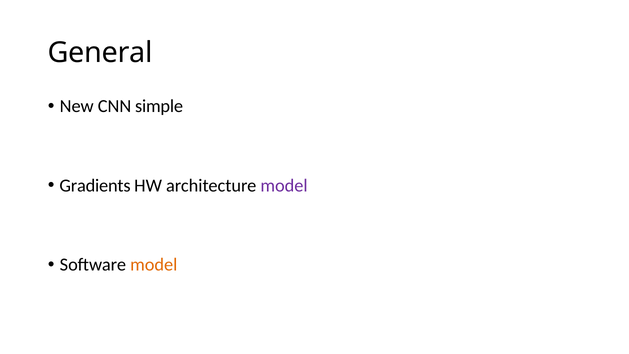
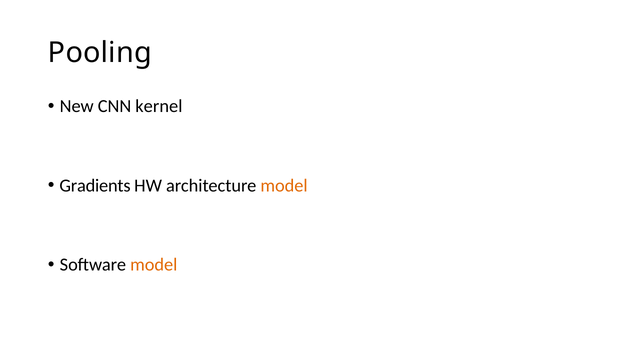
General: General -> Pooling
simple: simple -> kernel
model at (284, 185) colour: purple -> orange
